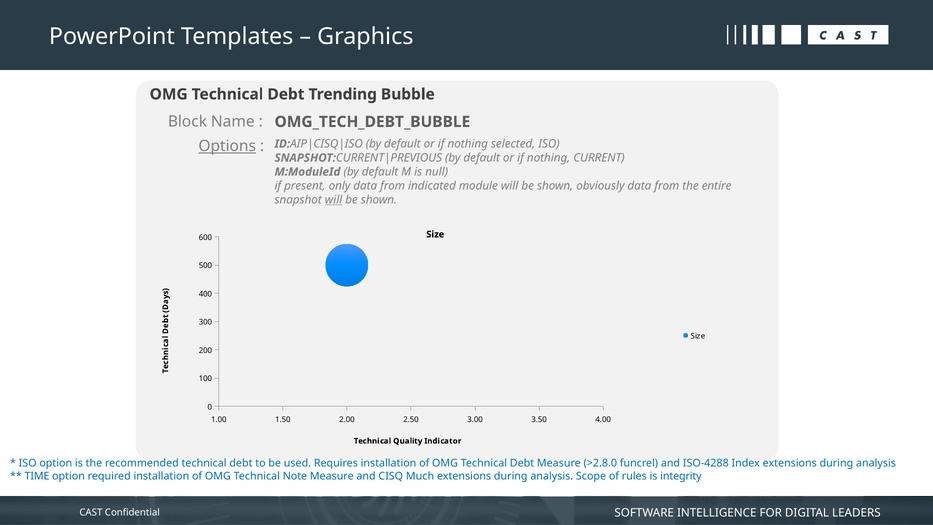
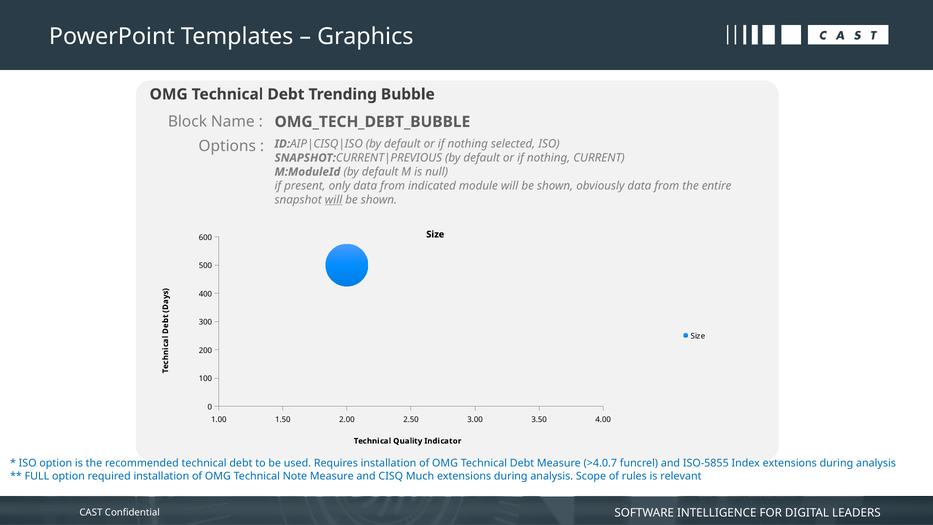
Options underline: present -> none
>2.8.0: >2.8.0 -> >4.0.7
ISO-4288: ISO-4288 -> ISO-5855
TIME: TIME -> FULL
integrity: integrity -> relevant
